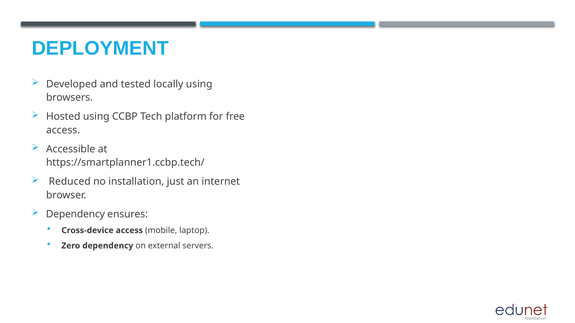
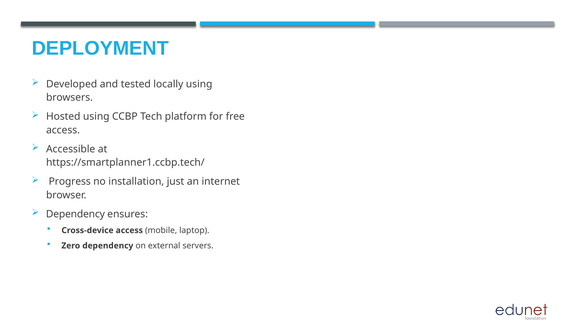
Reduced: Reduced -> Progress
